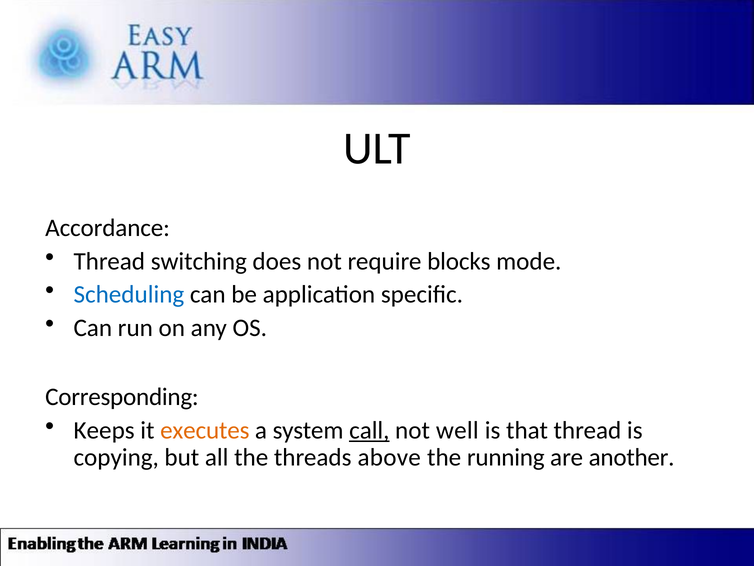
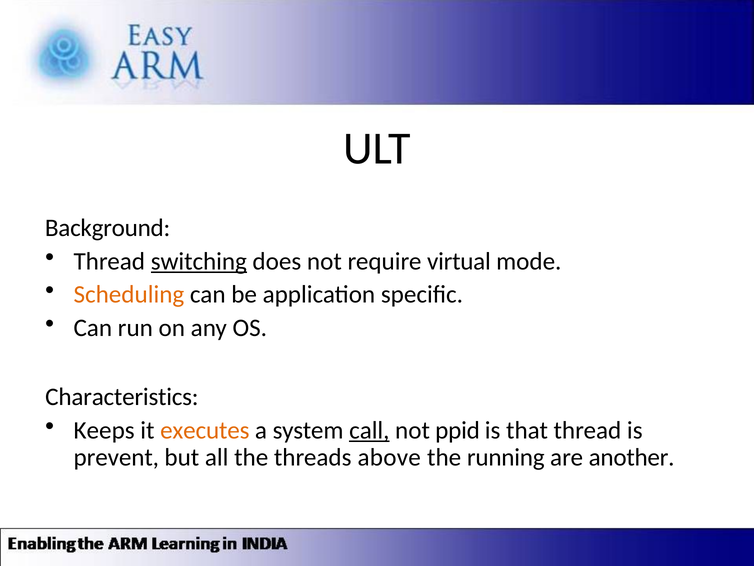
Accordance: Accordance -> Background
switching underline: none -> present
blocks: blocks -> virtual
Scheduling colour: blue -> orange
Corresponding: Corresponding -> Characteristics
well: well -> ppid
copying: copying -> prevent
